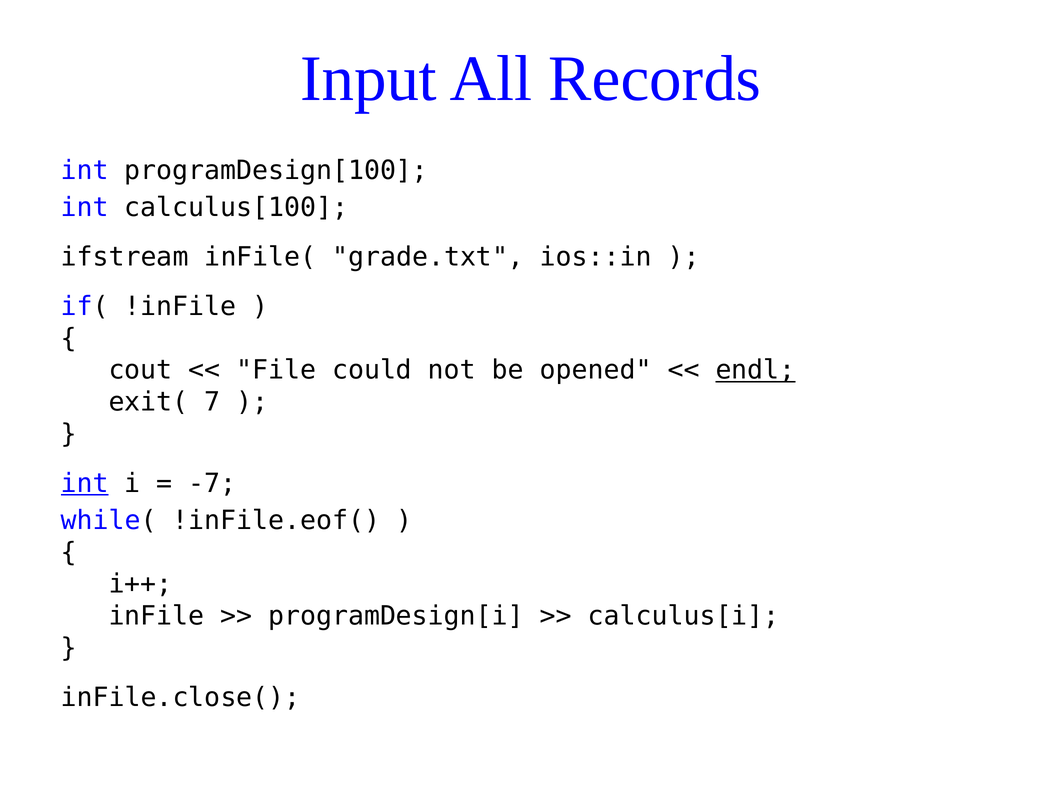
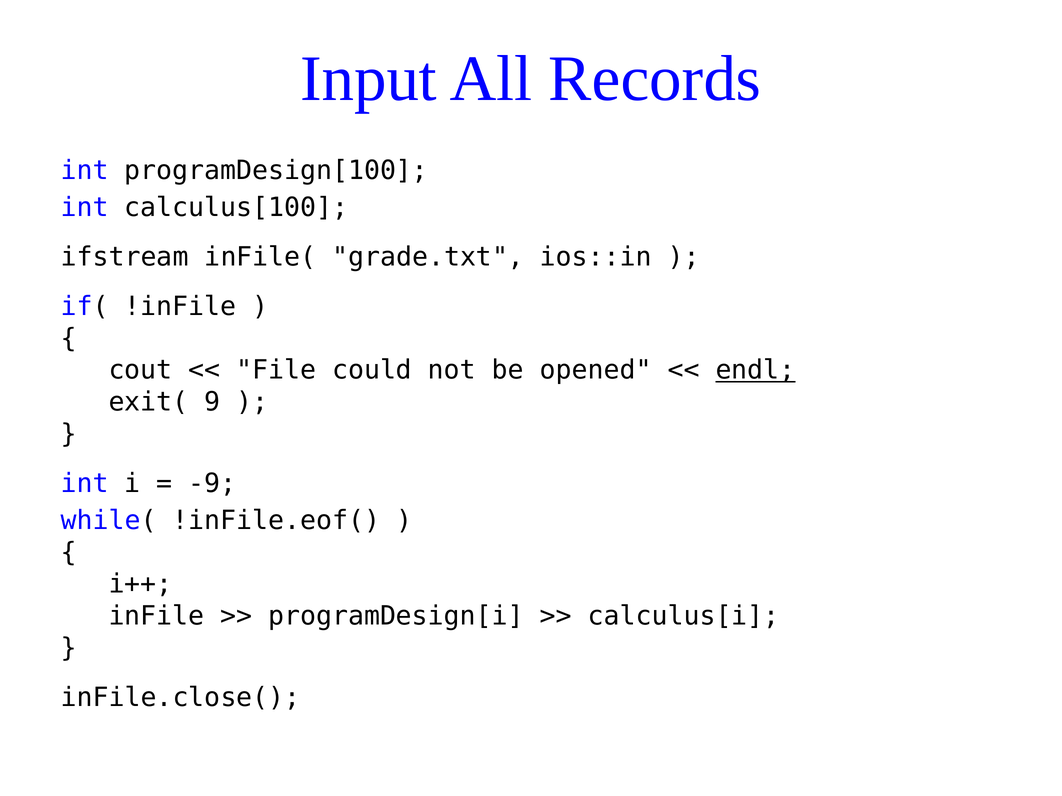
7: 7 -> 9
int at (85, 484) underline: present -> none
-7: -7 -> -9
